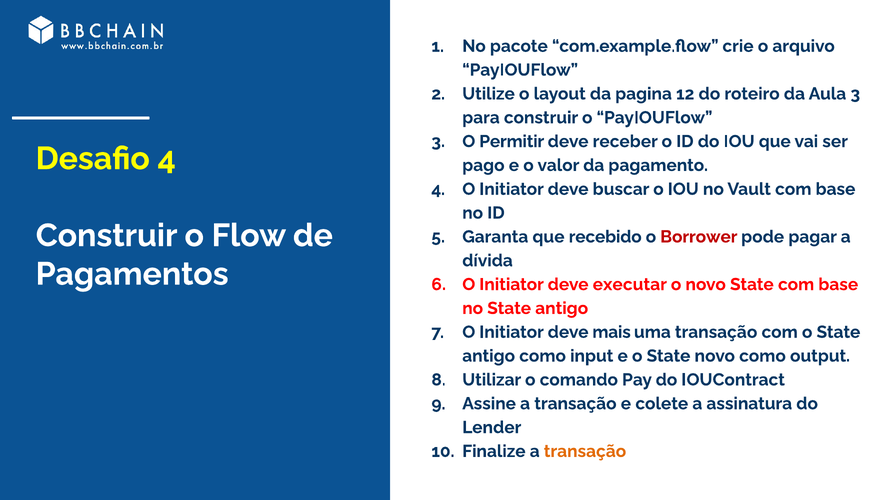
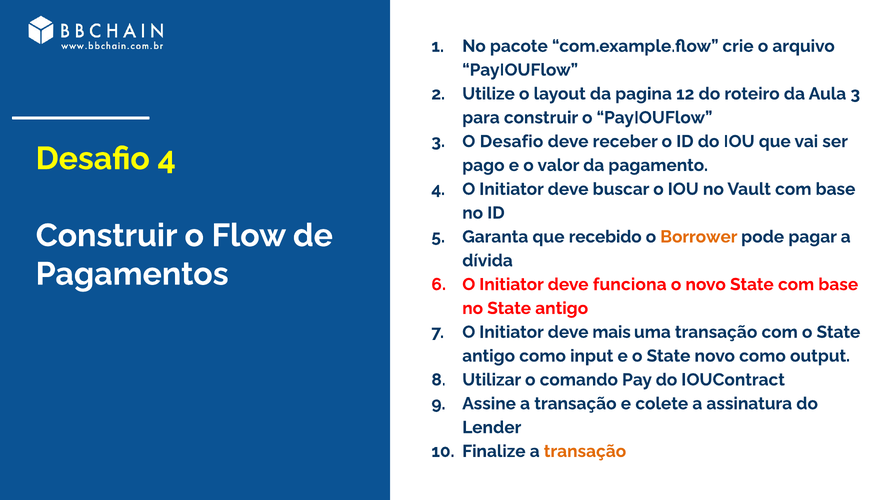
O Permitir: Permitir -> Desafio
Borrower colour: red -> orange
executar: executar -> funciona
